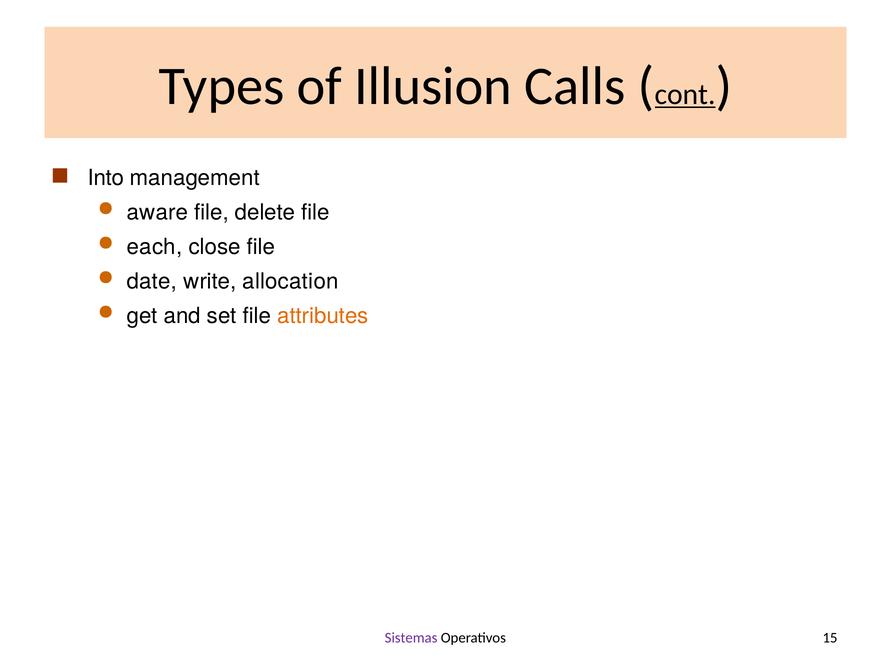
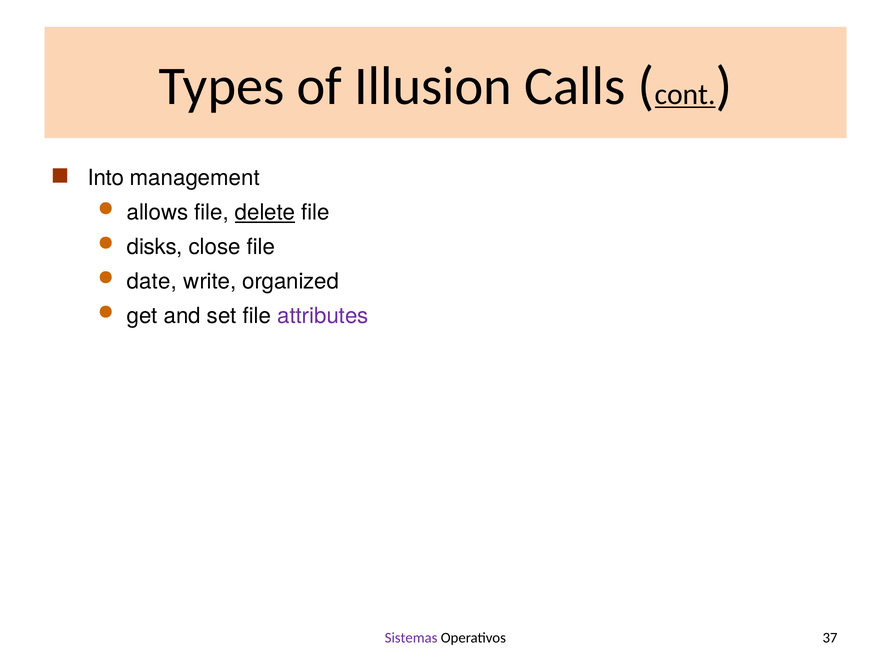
aware: aware -> allows
delete underline: none -> present
each: each -> disks
allocation: allocation -> organized
attributes colour: orange -> purple
15: 15 -> 37
